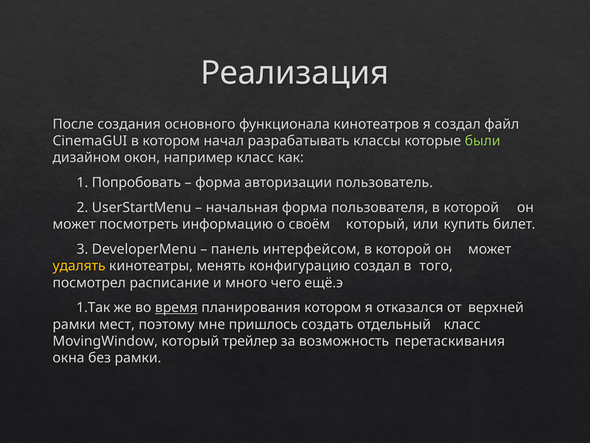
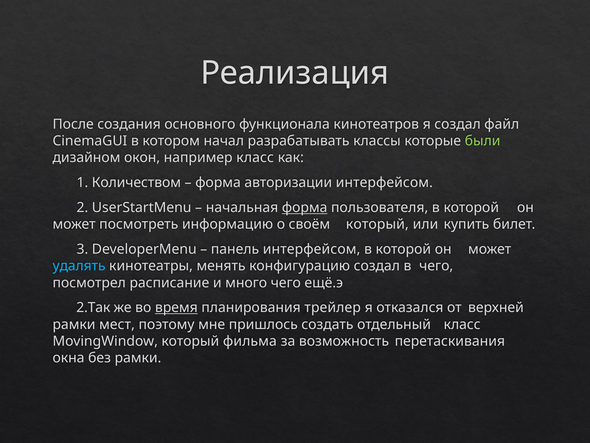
Попробовать: Попробовать -> Количеством
авторизации пользователь: пользователь -> интерфейсом
форма at (305, 207) underline: none -> present
удалять colour: yellow -> light blue
в того: того -> чего
1.Так: 1.Так -> 2.Так
планирования котором: котором -> трейлер
трейлер: трейлер -> фильма
